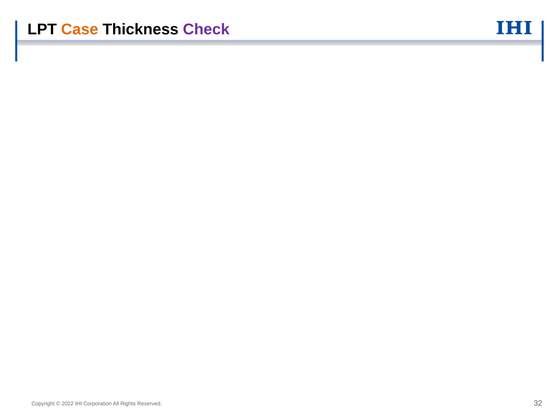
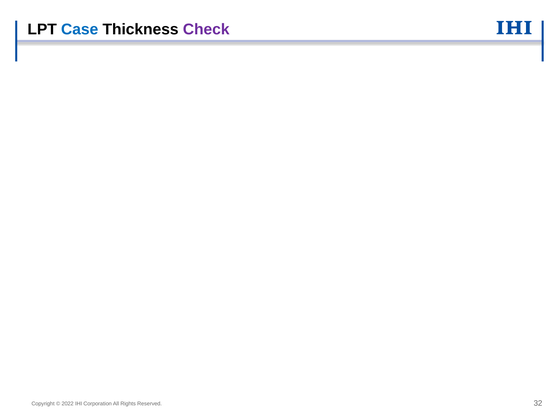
Case colour: orange -> blue
